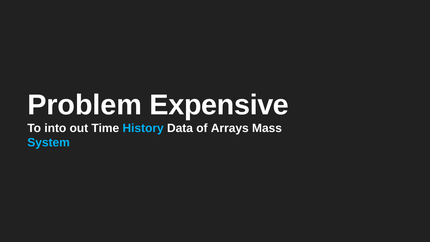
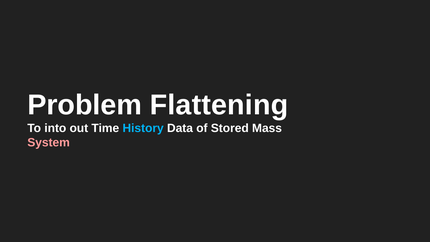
Expensive: Expensive -> Flattening
Arrays: Arrays -> Stored
System colour: light blue -> pink
